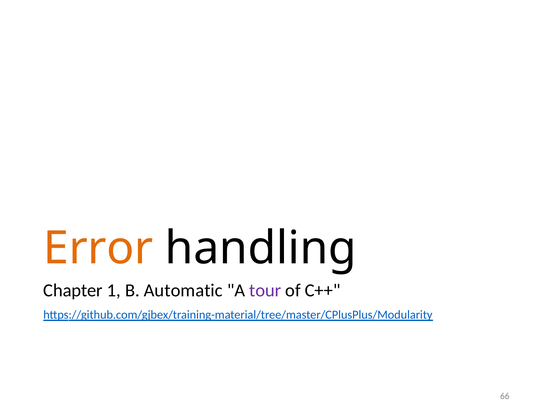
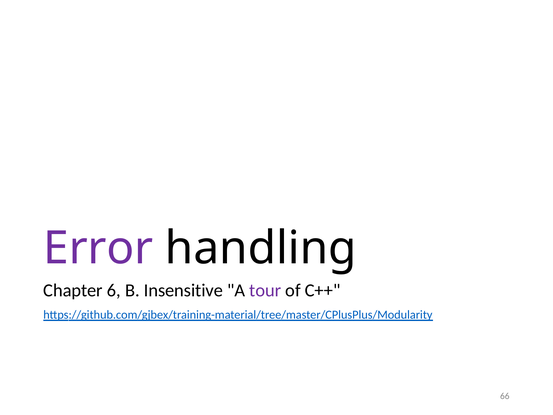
Error colour: orange -> purple
1: 1 -> 6
Automatic: Automatic -> Insensitive
